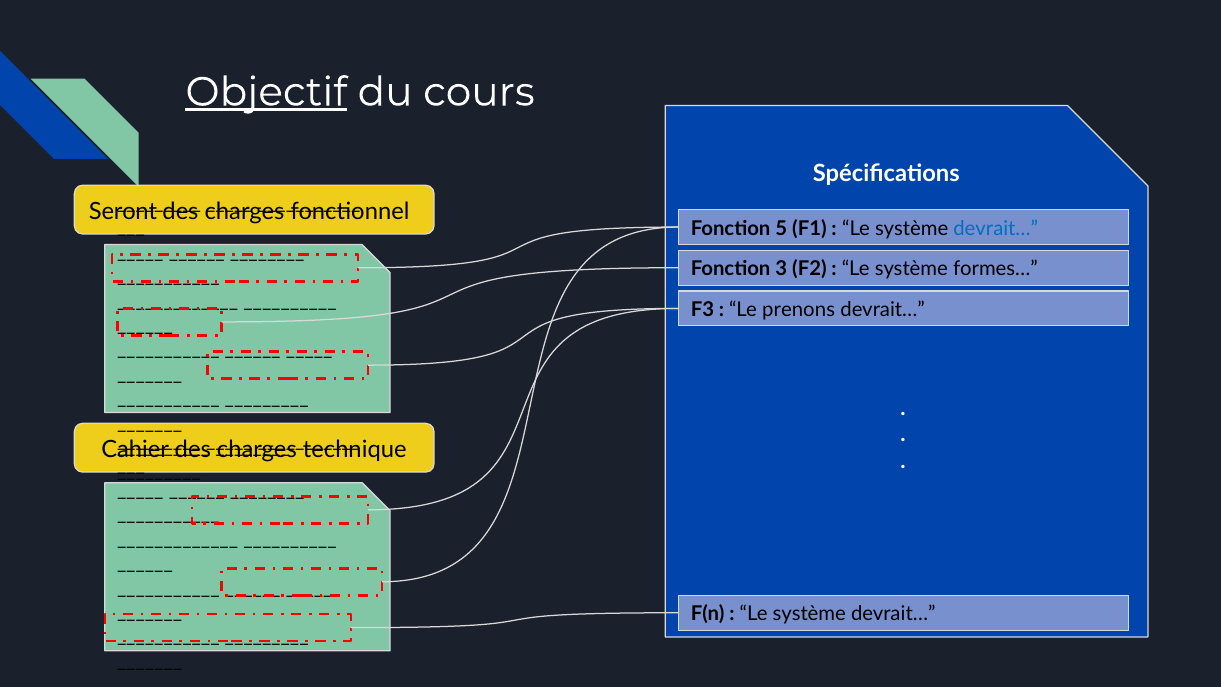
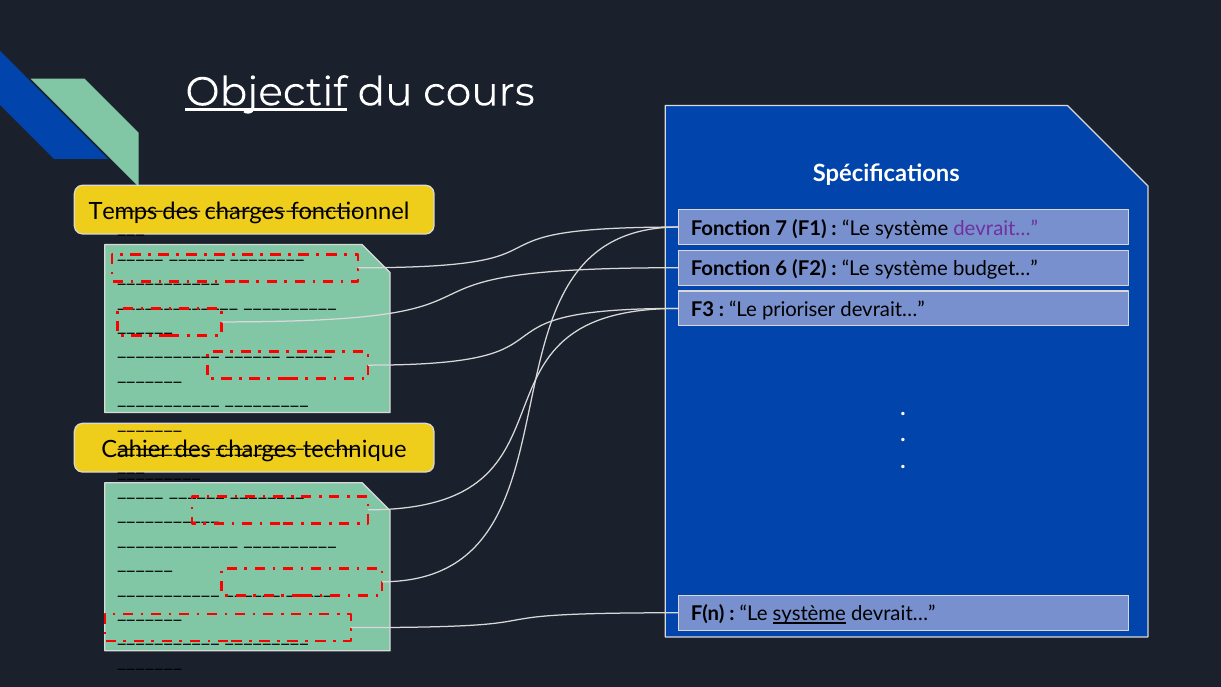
Seront: Seront -> Temps
5: 5 -> 7
devrait… at (996, 228) colour: blue -> purple
3: 3 -> 6
formes…: formes… -> budget…
prenons: prenons -> prioriser
système at (809, 614) underline: none -> present
